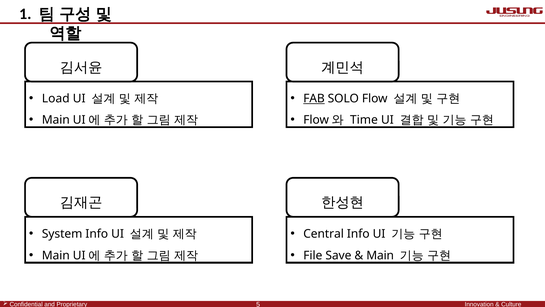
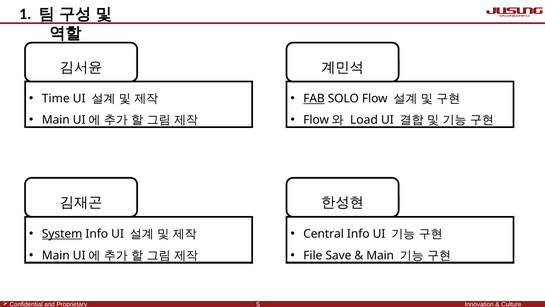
Load: Load -> Time
Time: Time -> Load
System underline: none -> present
